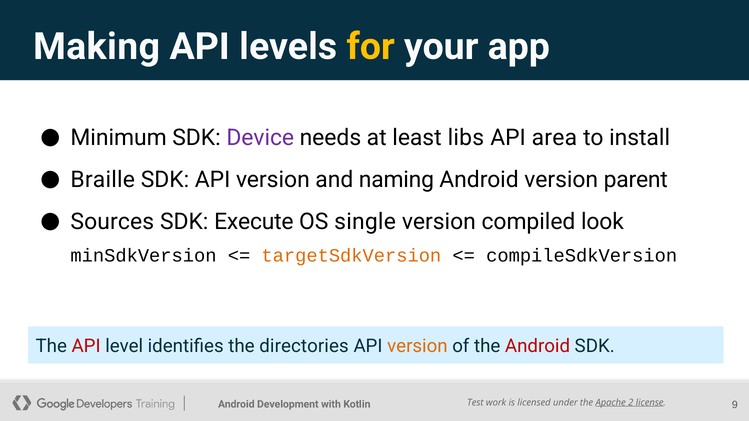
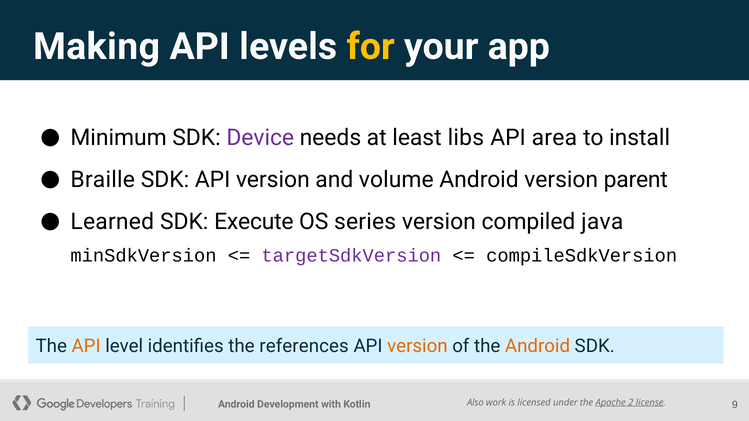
naming: naming -> volume
Sources: Sources -> Learned
single: single -> series
look: look -> java
targetSdkVersion colour: orange -> purple
API at (86, 347) colour: red -> orange
directories: directories -> references
Android at (538, 347) colour: red -> orange
Test: Test -> Also
